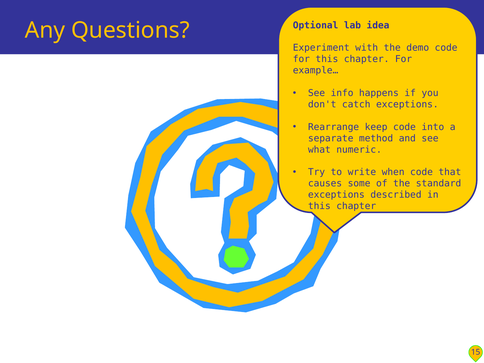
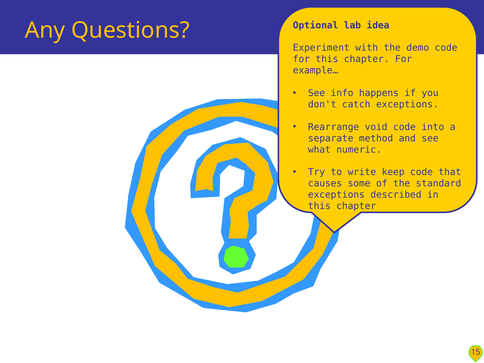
keep: keep -> void
when: when -> keep
